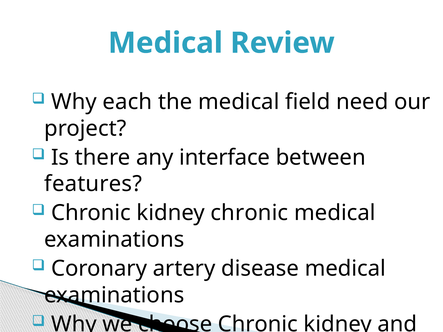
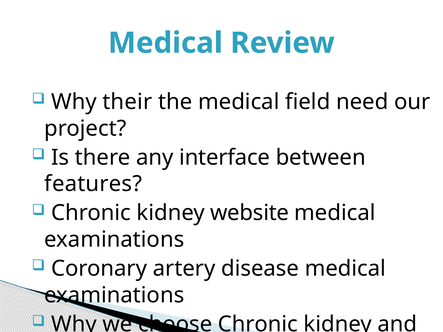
each: each -> their
kidney chronic: chronic -> website
